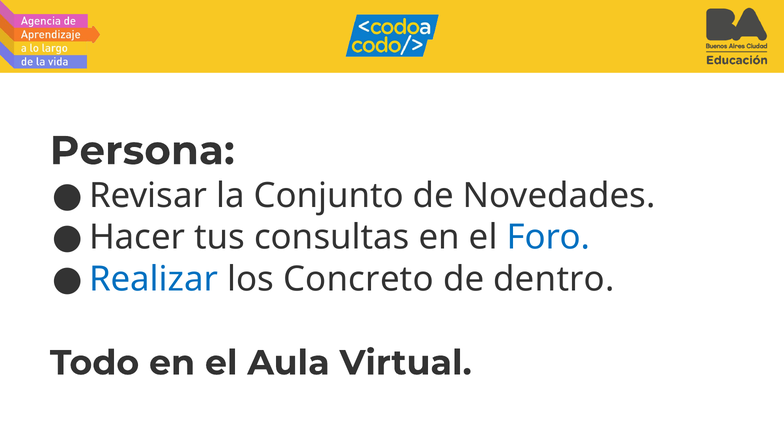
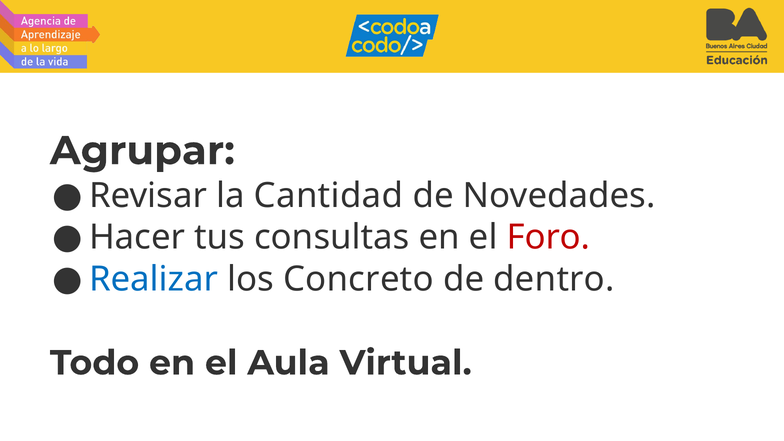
Persona: Persona -> Agrupar
Conjunto: Conjunto -> Cantidad
Foro colour: blue -> red
